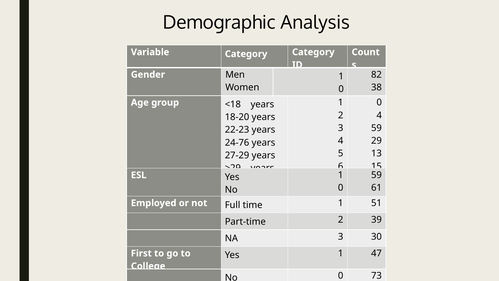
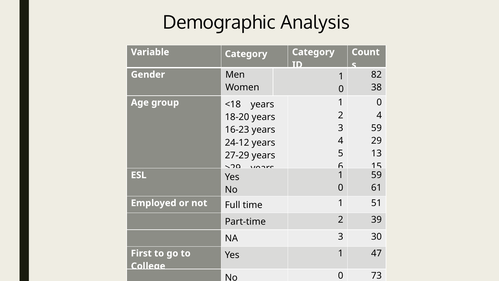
22-23: 22-23 -> 16-23
24-76: 24-76 -> 24-12
